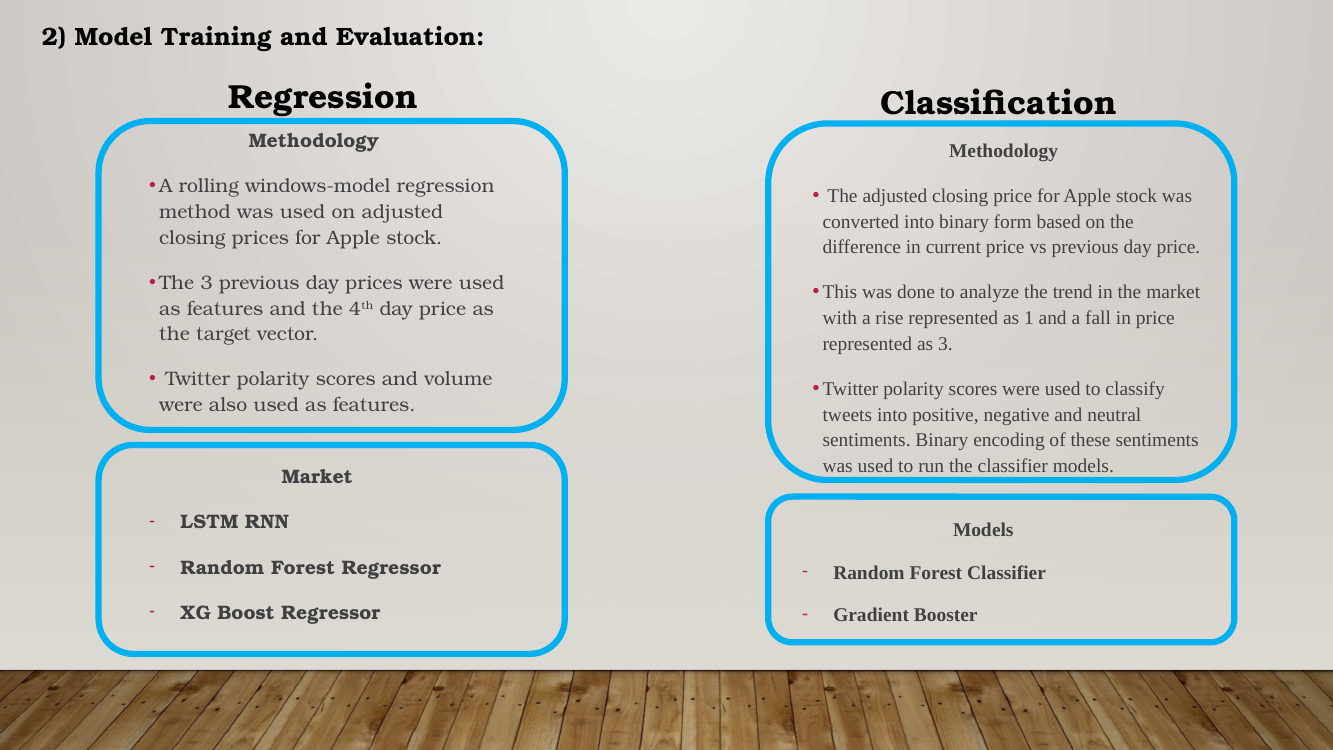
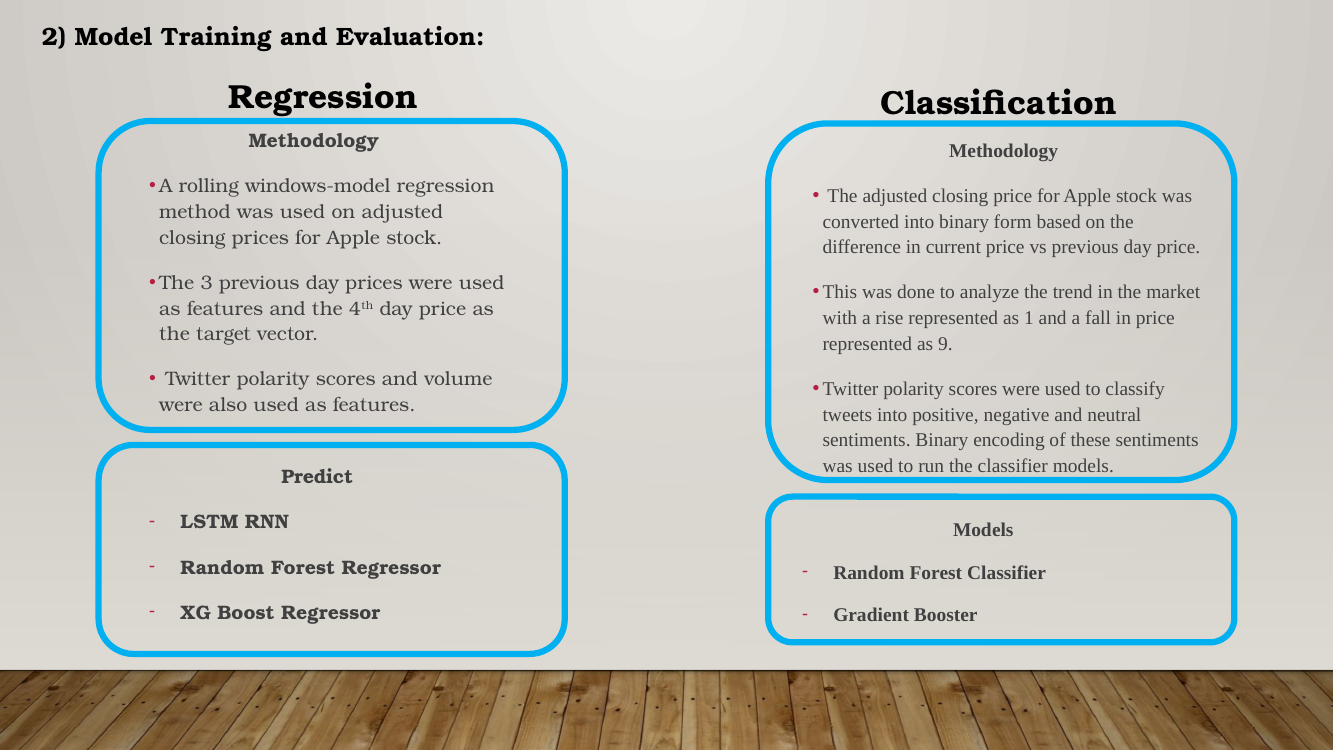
as 3: 3 -> 9
Market at (317, 477): Market -> Predict
